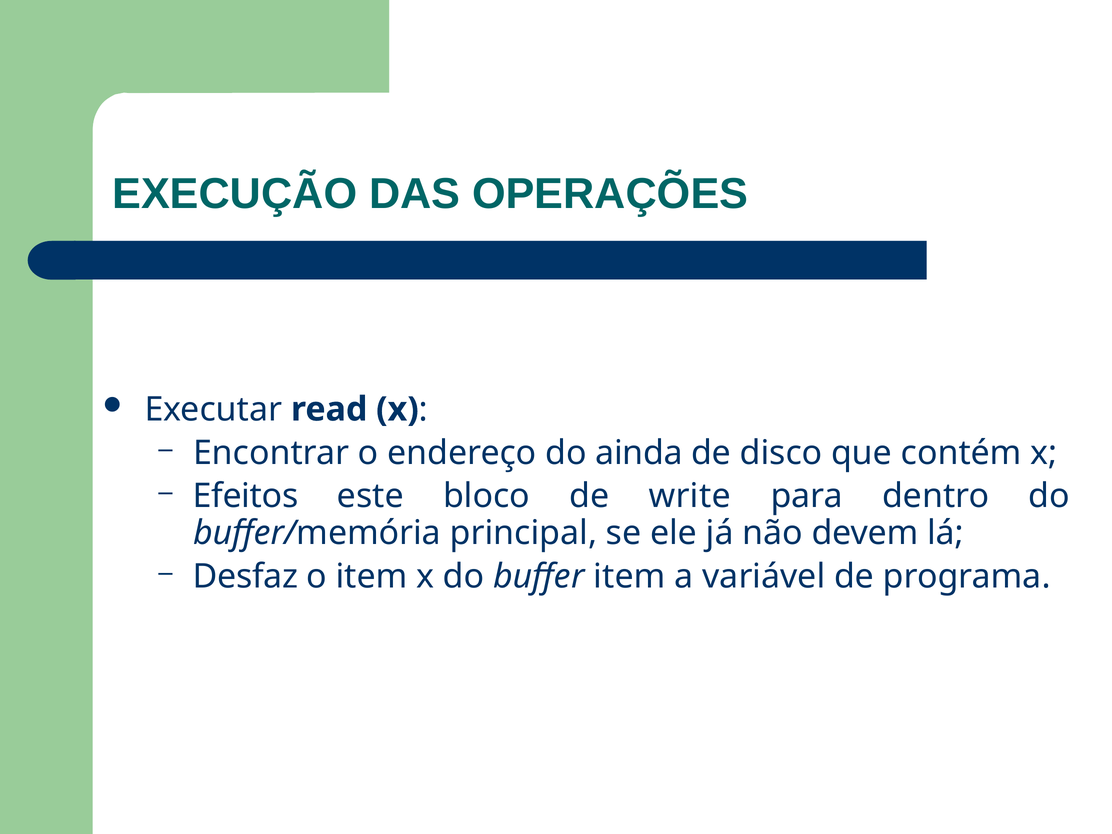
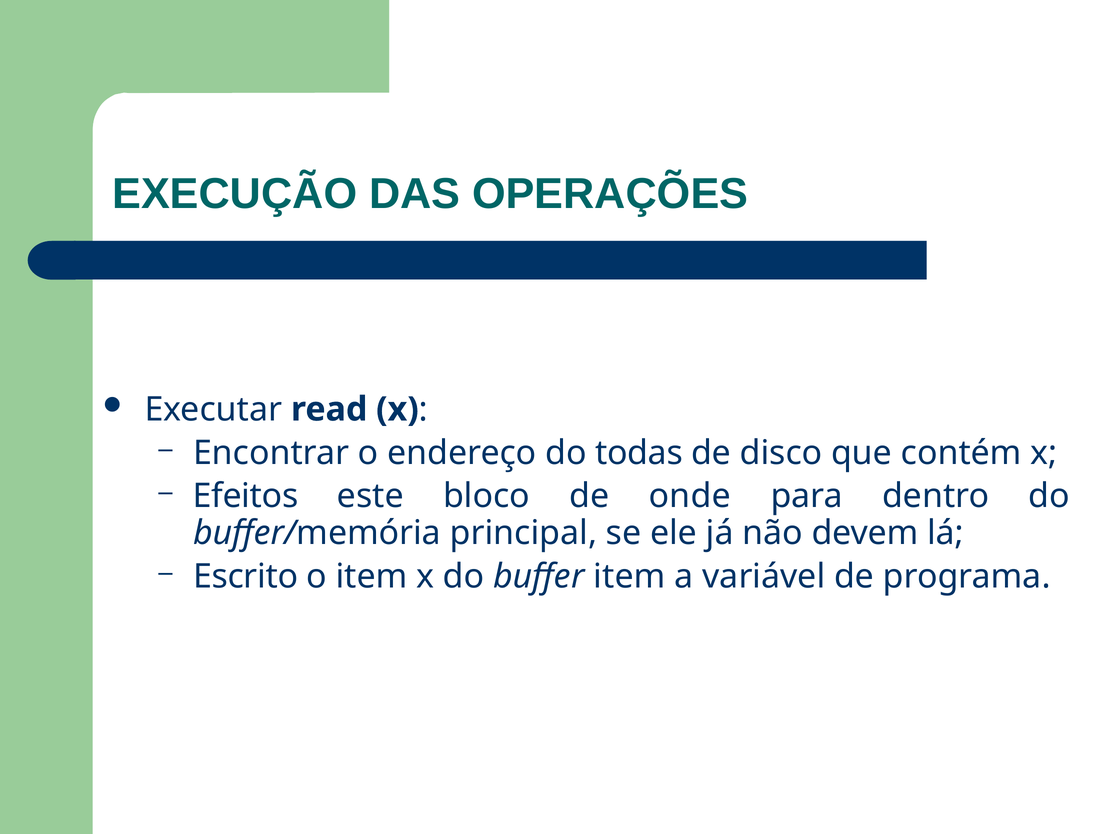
ainda: ainda -> todas
write: write -> onde
Desfaz: Desfaz -> Escrito
